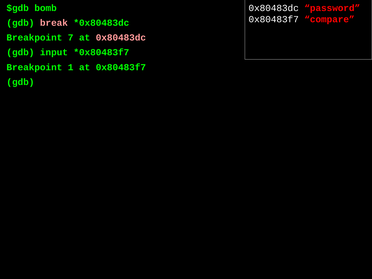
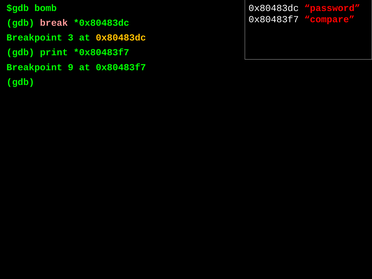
7: 7 -> 3
0x80483dc at (121, 38) colour: pink -> yellow
input: input -> print
1: 1 -> 9
